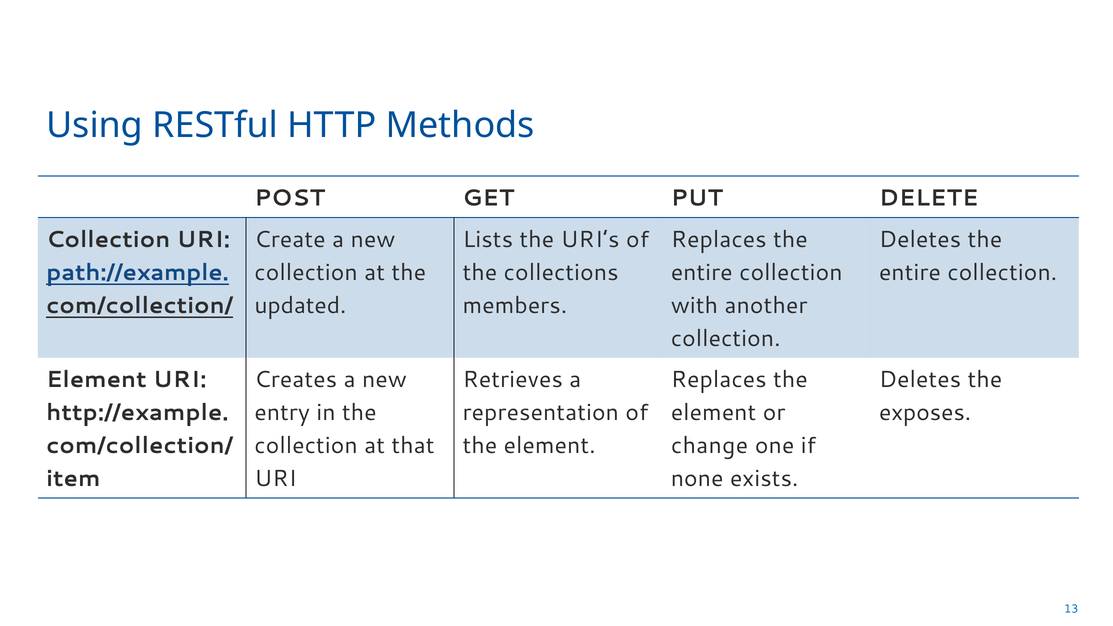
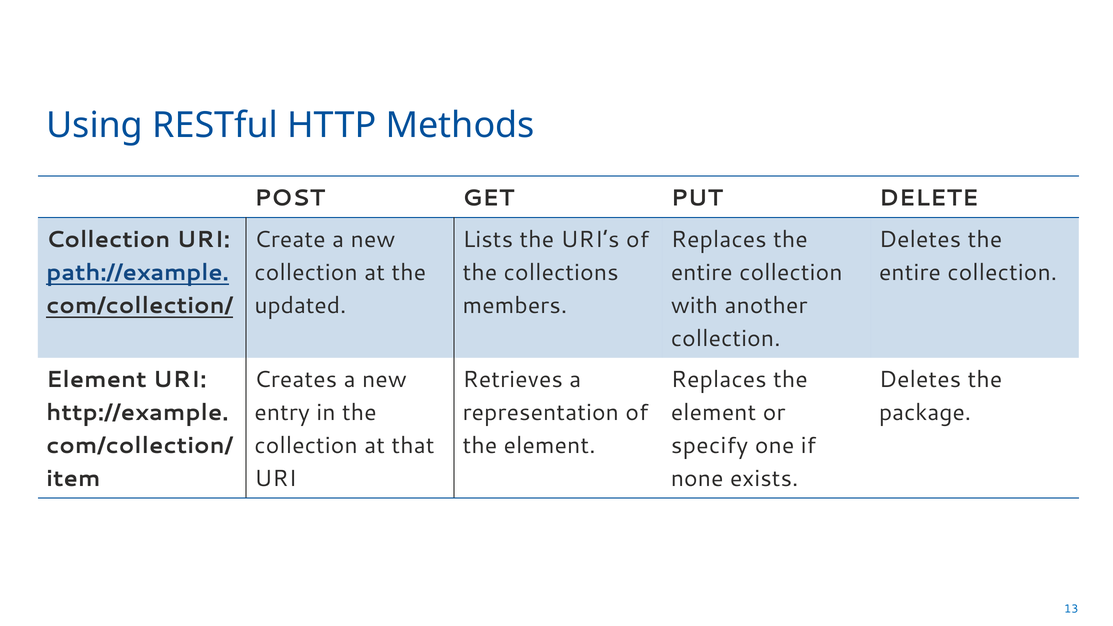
exposes: exposes -> package
change: change -> specify
